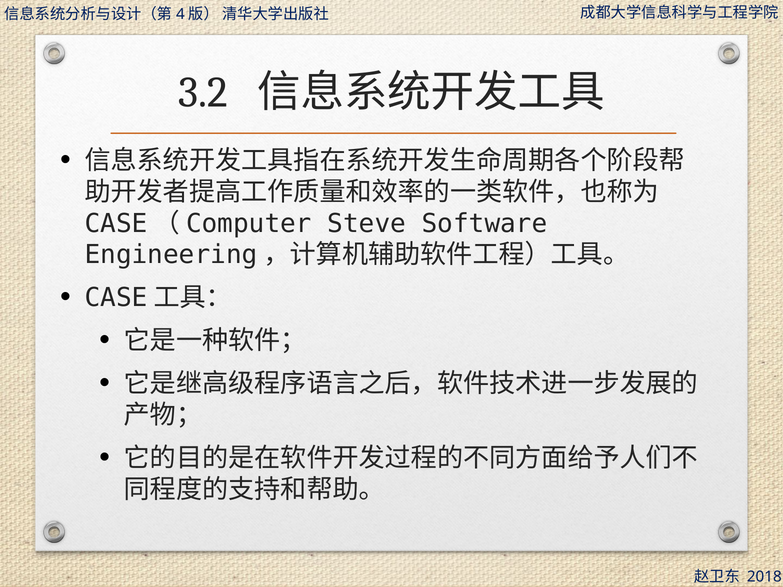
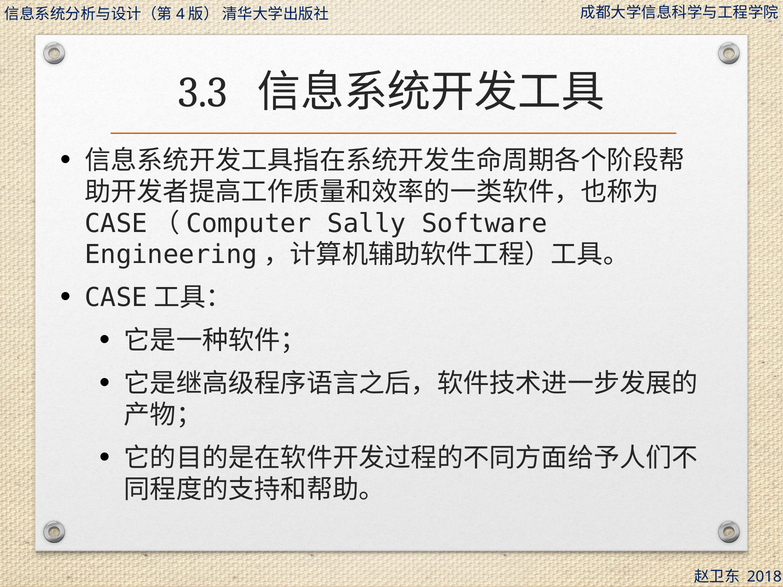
3.2: 3.2 -> 3.3
Steve: Steve -> Sally
